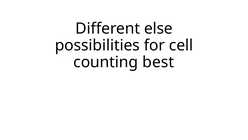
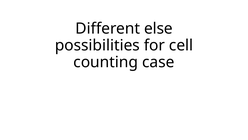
best: best -> case
